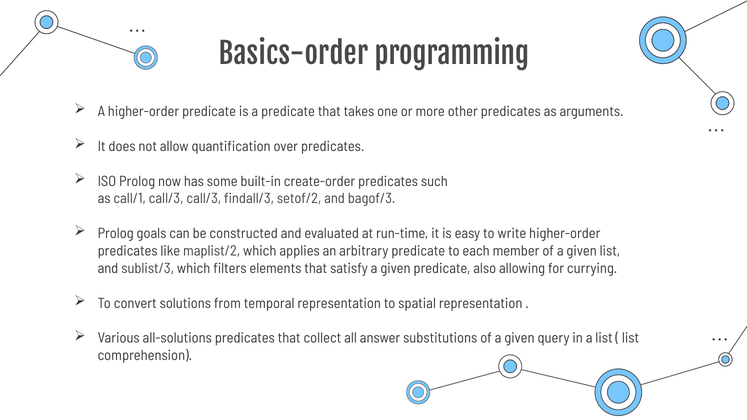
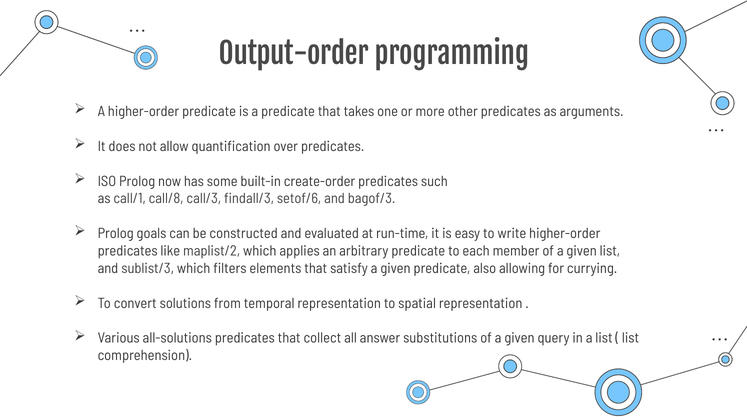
Basics-order: Basics-order -> Output-order
call/1 call/3: call/3 -> call/8
setof/2: setof/2 -> setof/6
